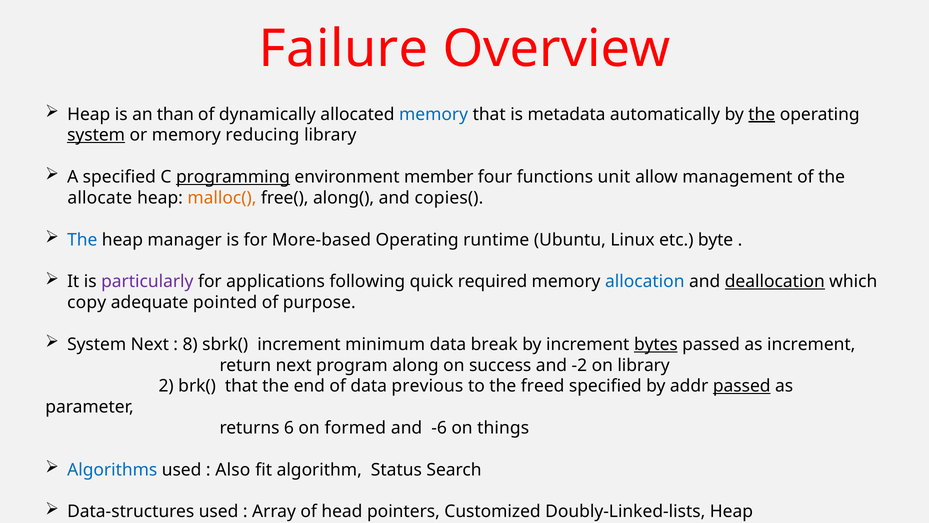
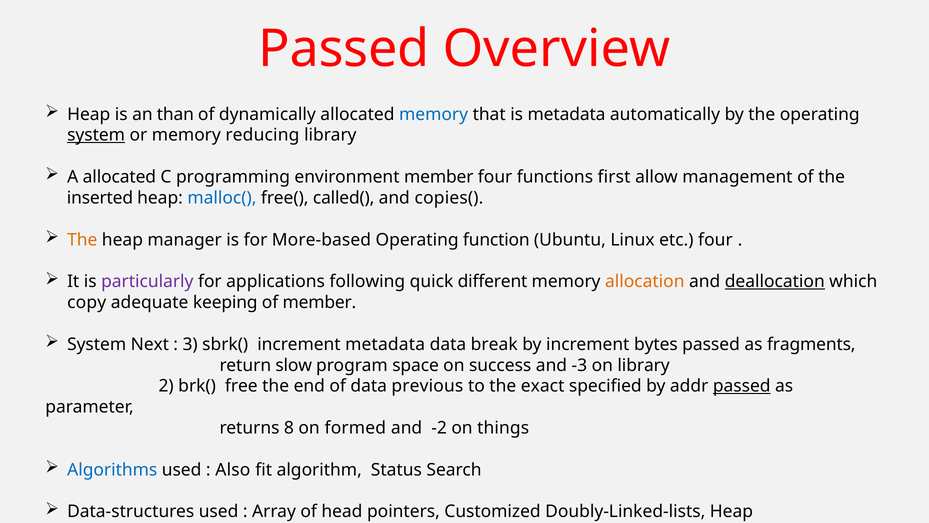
Failure at (343, 49): Failure -> Passed
the at (762, 114) underline: present -> none
A specified: specified -> allocated
programming underline: present -> none
unit: unit -> first
allocate: allocate -> inserted
malloc( colour: orange -> blue
along(: along( -> called(
The at (82, 240) colour: blue -> orange
runtime: runtime -> function
etc byte: byte -> four
required: required -> different
allocation colour: blue -> orange
pointed: pointed -> keeping
of purpose: purpose -> member
8: 8 -> 3
increment minimum: minimum -> metadata
bytes underline: present -> none
as increment: increment -> fragments
return next: next -> slow
along: along -> space
-2: -2 -> -3
brk( that: that -> free
freed: freed -> exact
6: 6 -> 8
-6: -6 -> -2
